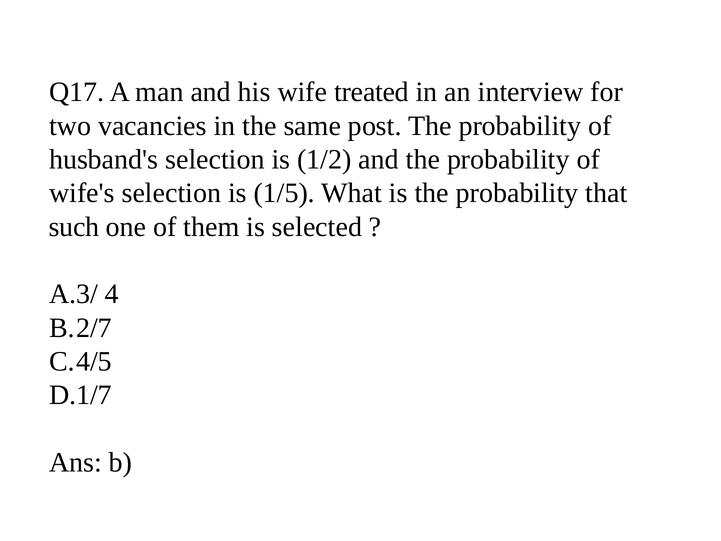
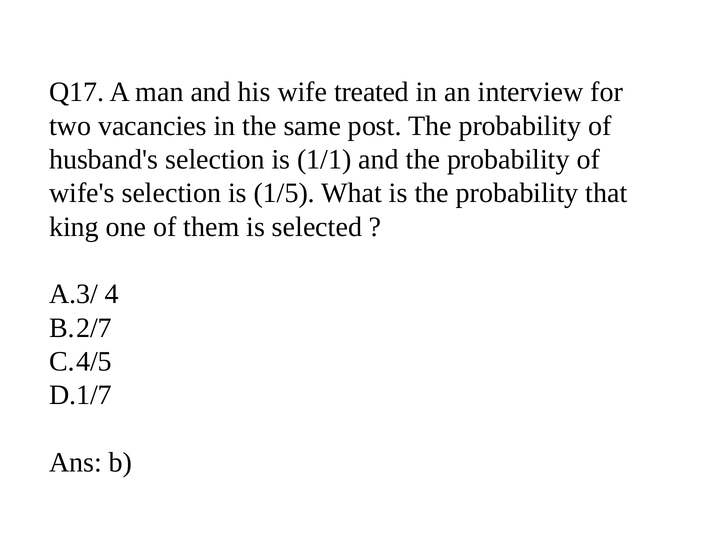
1/2: 1/2 -> 1/1
such: such -> king
